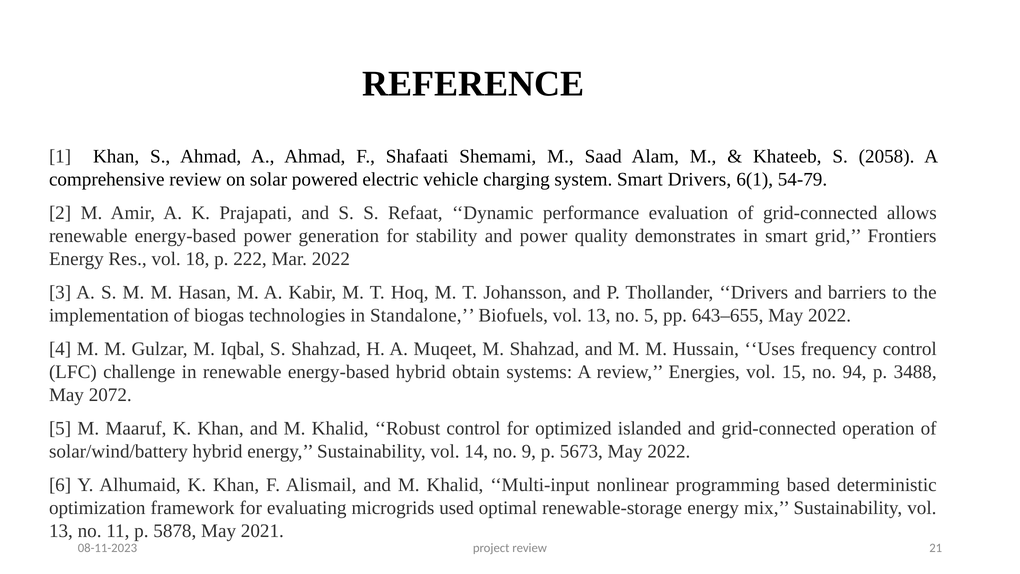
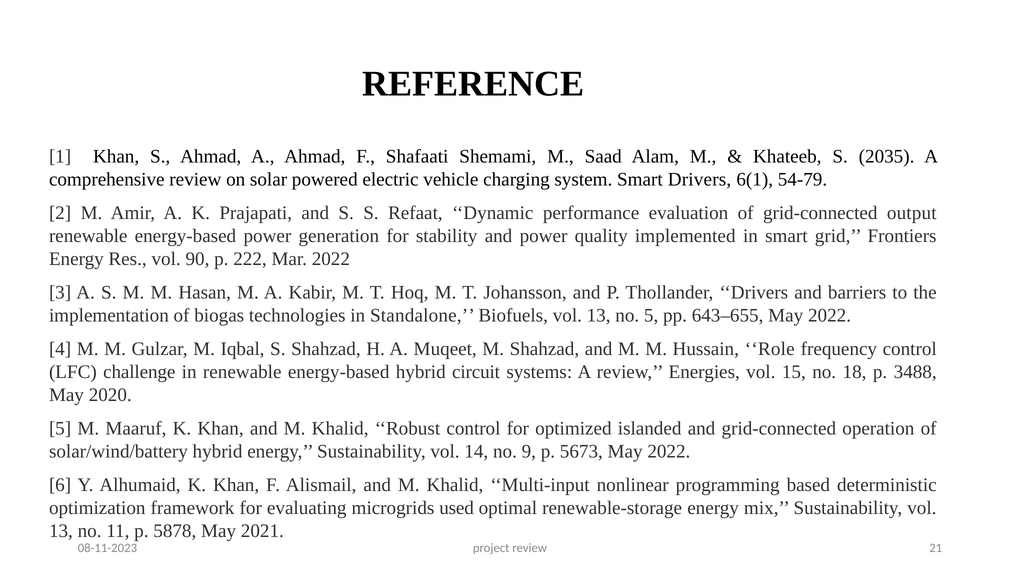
2058: 2058 -> 2035
allows: allows -> output
demonstrates: demonstrates -> implemented
18: 18 -> 90
Uses: Uses -> Role
obtain: obtain -> circuit
94: 94 -> 18
2072: 2072 -> 2020
